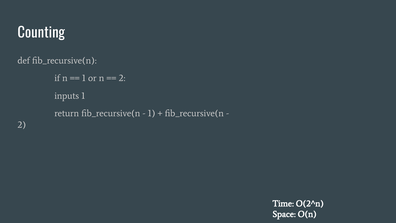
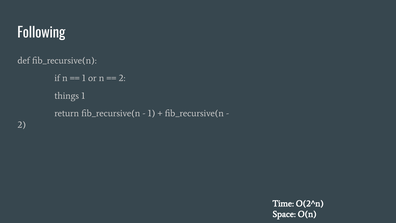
Counting: Counting -> Following
inputs: inputs -> things
